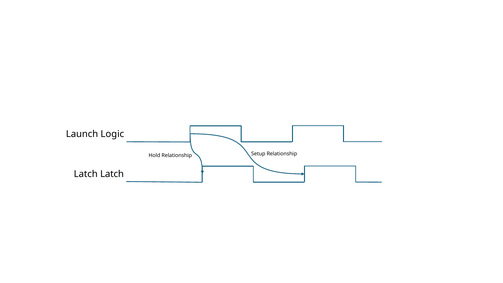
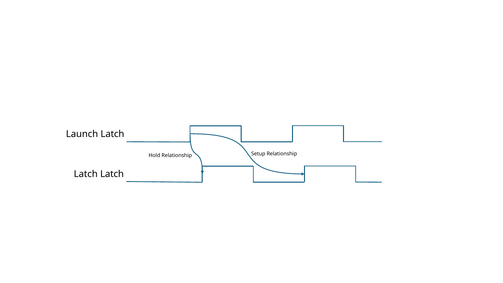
Launch Logic: Logic -> Latch
